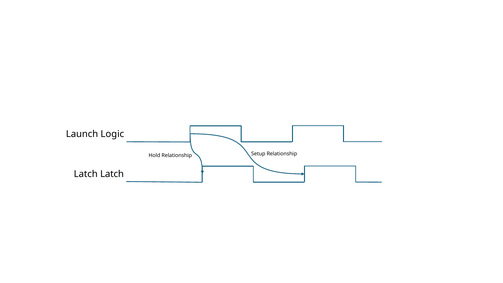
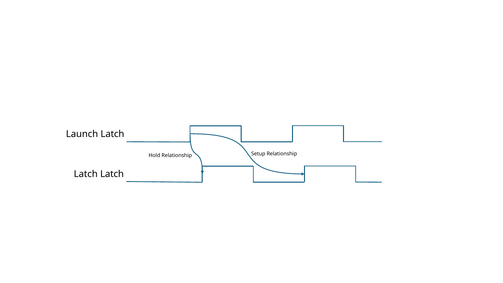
Launch Logic: Logic -> Latch
